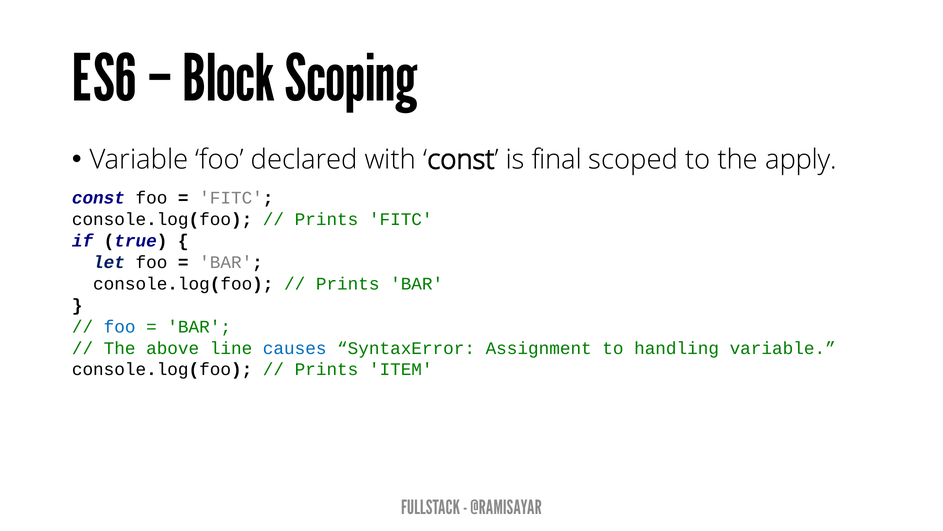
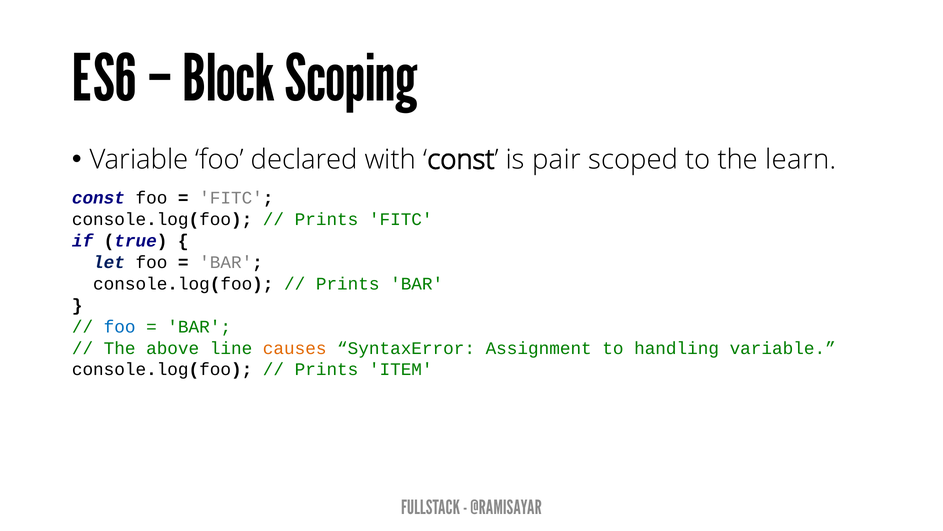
final: final -> pair
apply: apply -> learn
causes colour: blue -> orange
